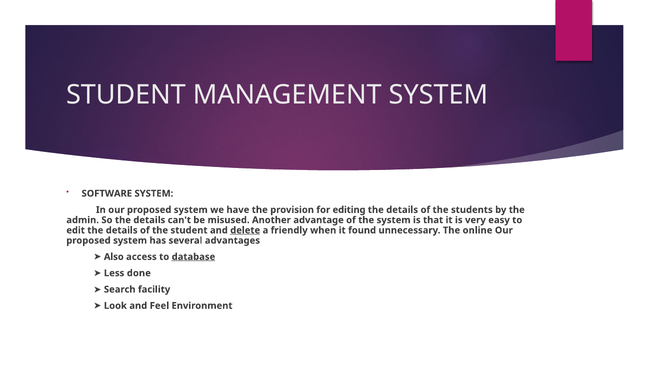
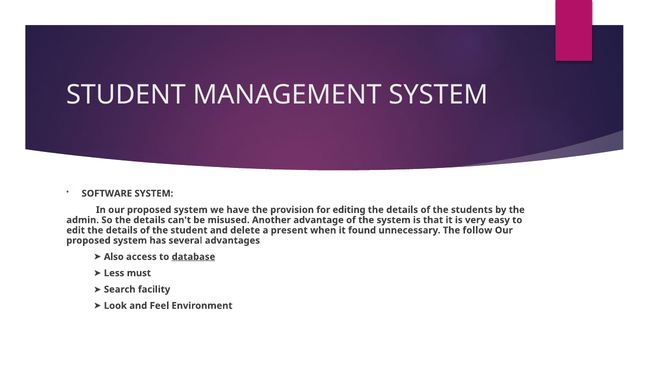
delete underline: present -> none
friendly: friendly -> present
online: online -> follow
done: done -> must
